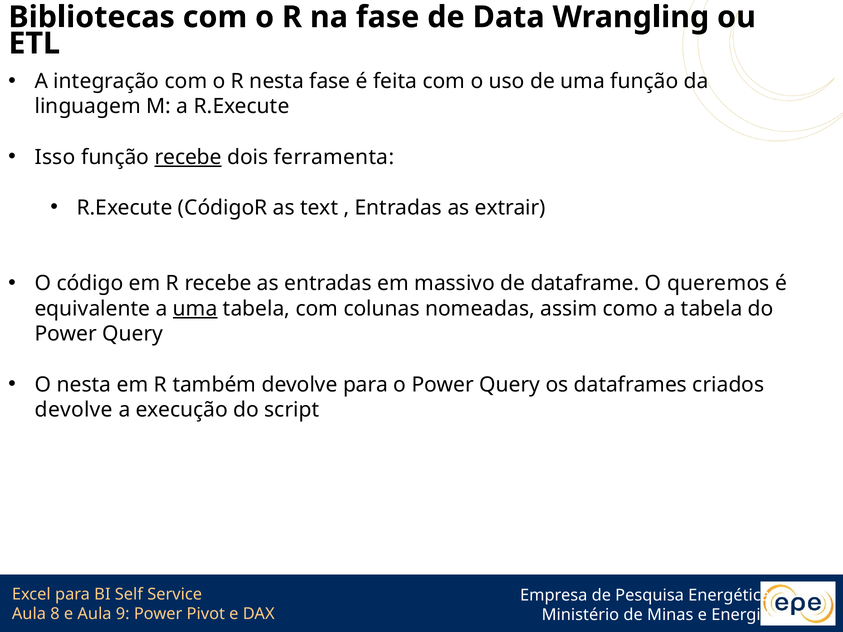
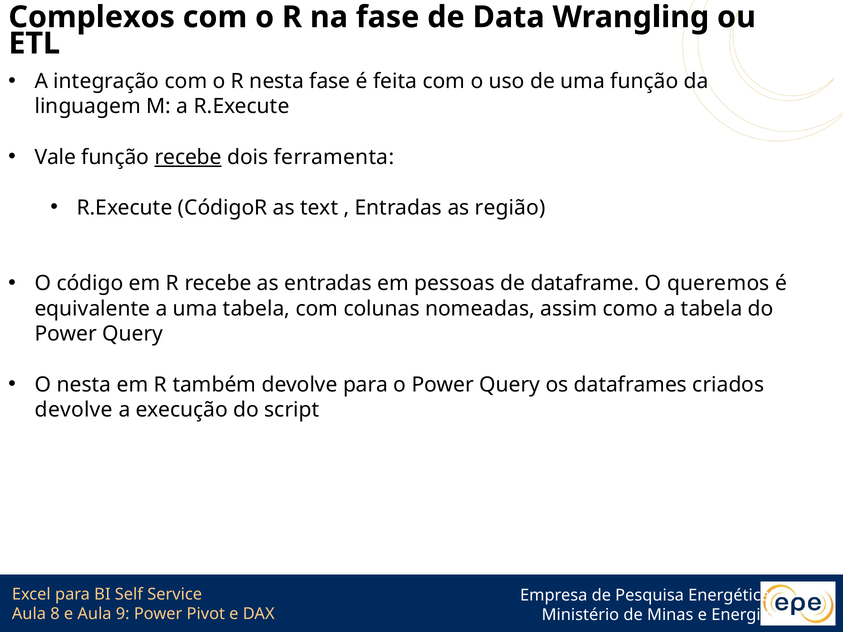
Bibliotecas: Bibliotecas -> Complexos
Isso: Isso -> Vale
extrair: extrair -> região
massivo: massivo -> pessoas
uma at (195, 309) underline: present -> none
